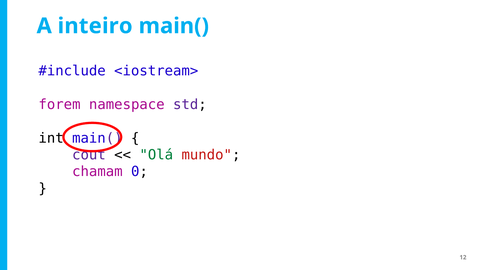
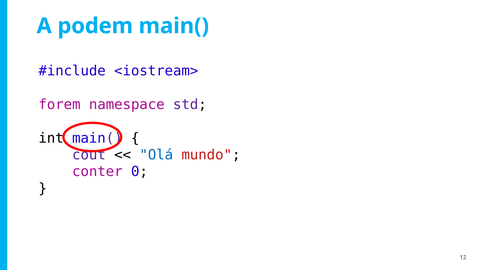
inteiro: inteiro -> podem
Olá colour: green -> blue
chamam: chamam -> conter
